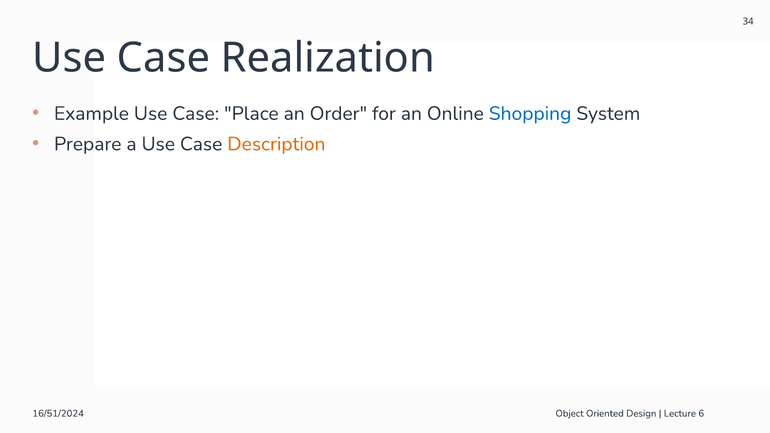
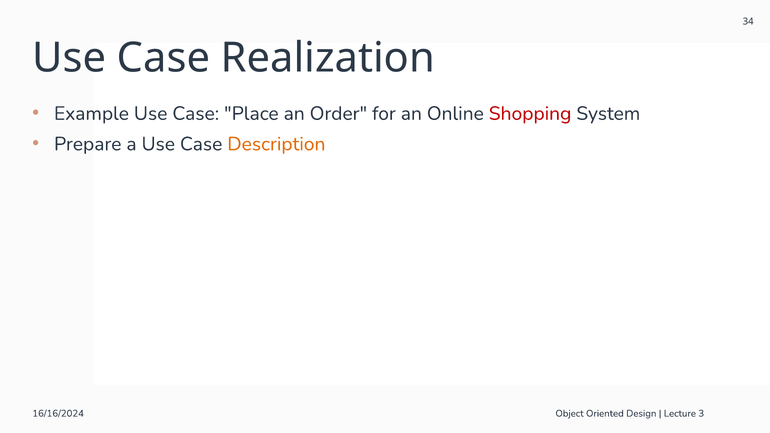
Shopping colour: blue -> red
16/51/2024: 16/51/2024 -> 16/16/2024
6: 6 -> 3
